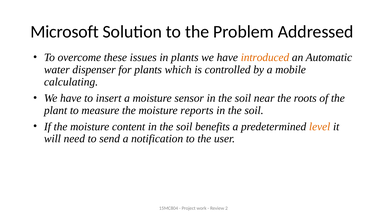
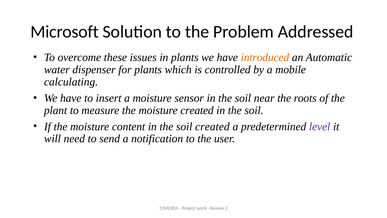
moisture reports: reports -> created
soil benefits: benefits -> created
level colour: orange -> purple
